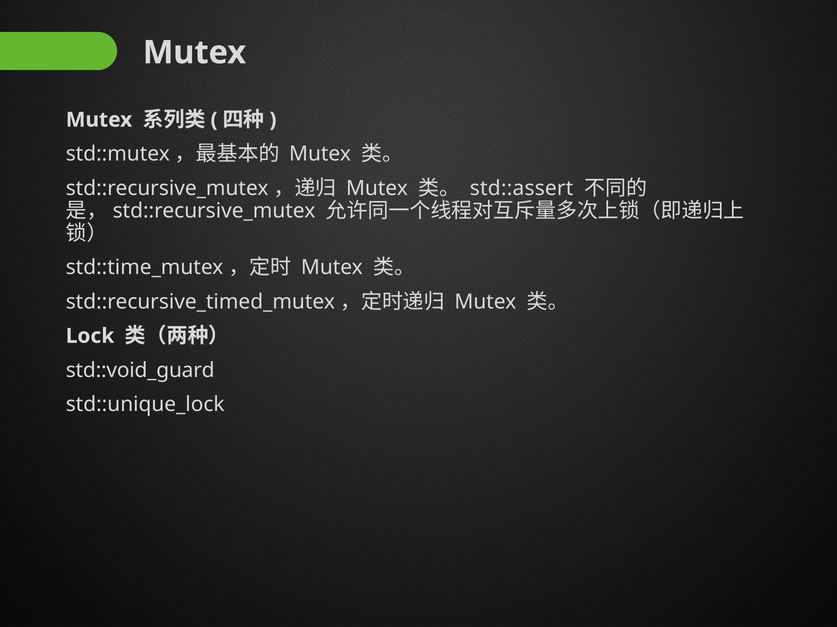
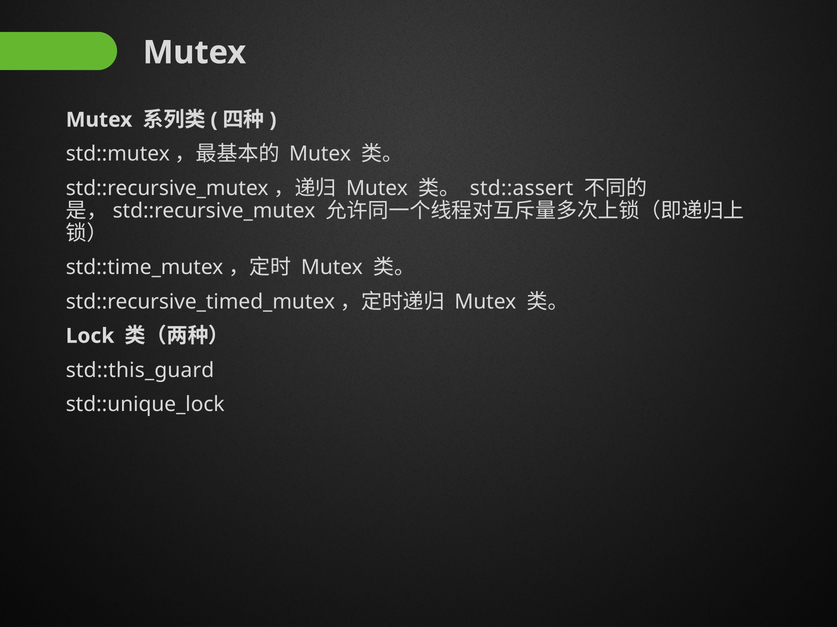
std::void_guard: std::void_guard -> std::this_guard
